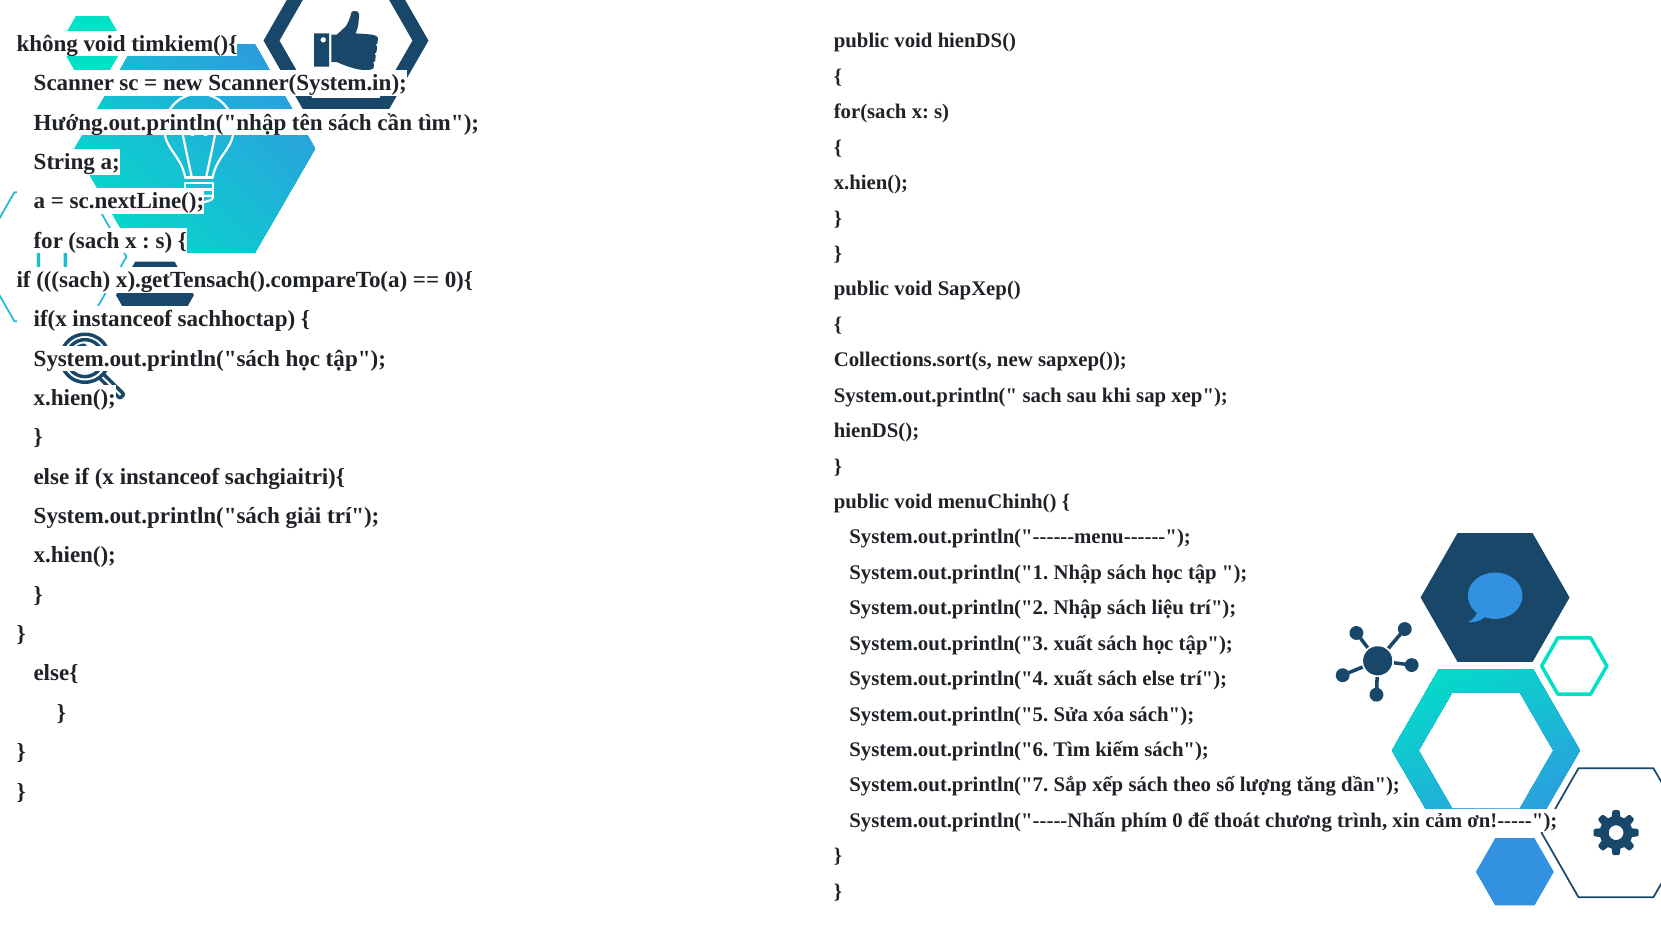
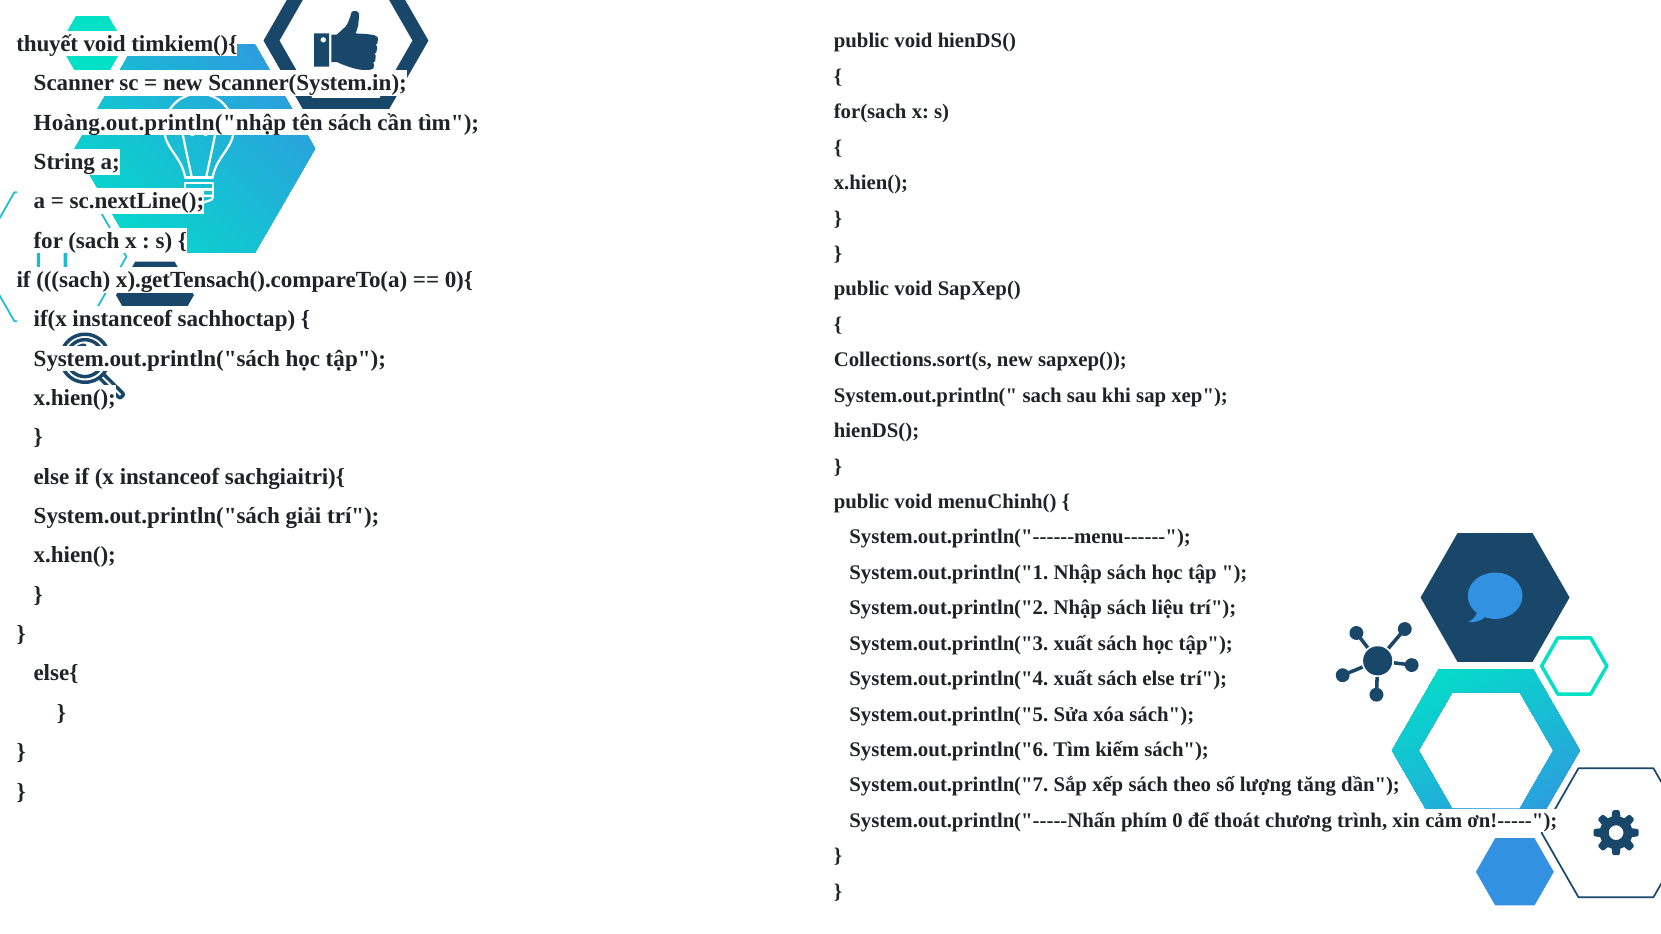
không: không -> thuyết
Hướng.out.println("nhập: Hướng.out.println("nhập -> Hoàng.out.println("nhập
